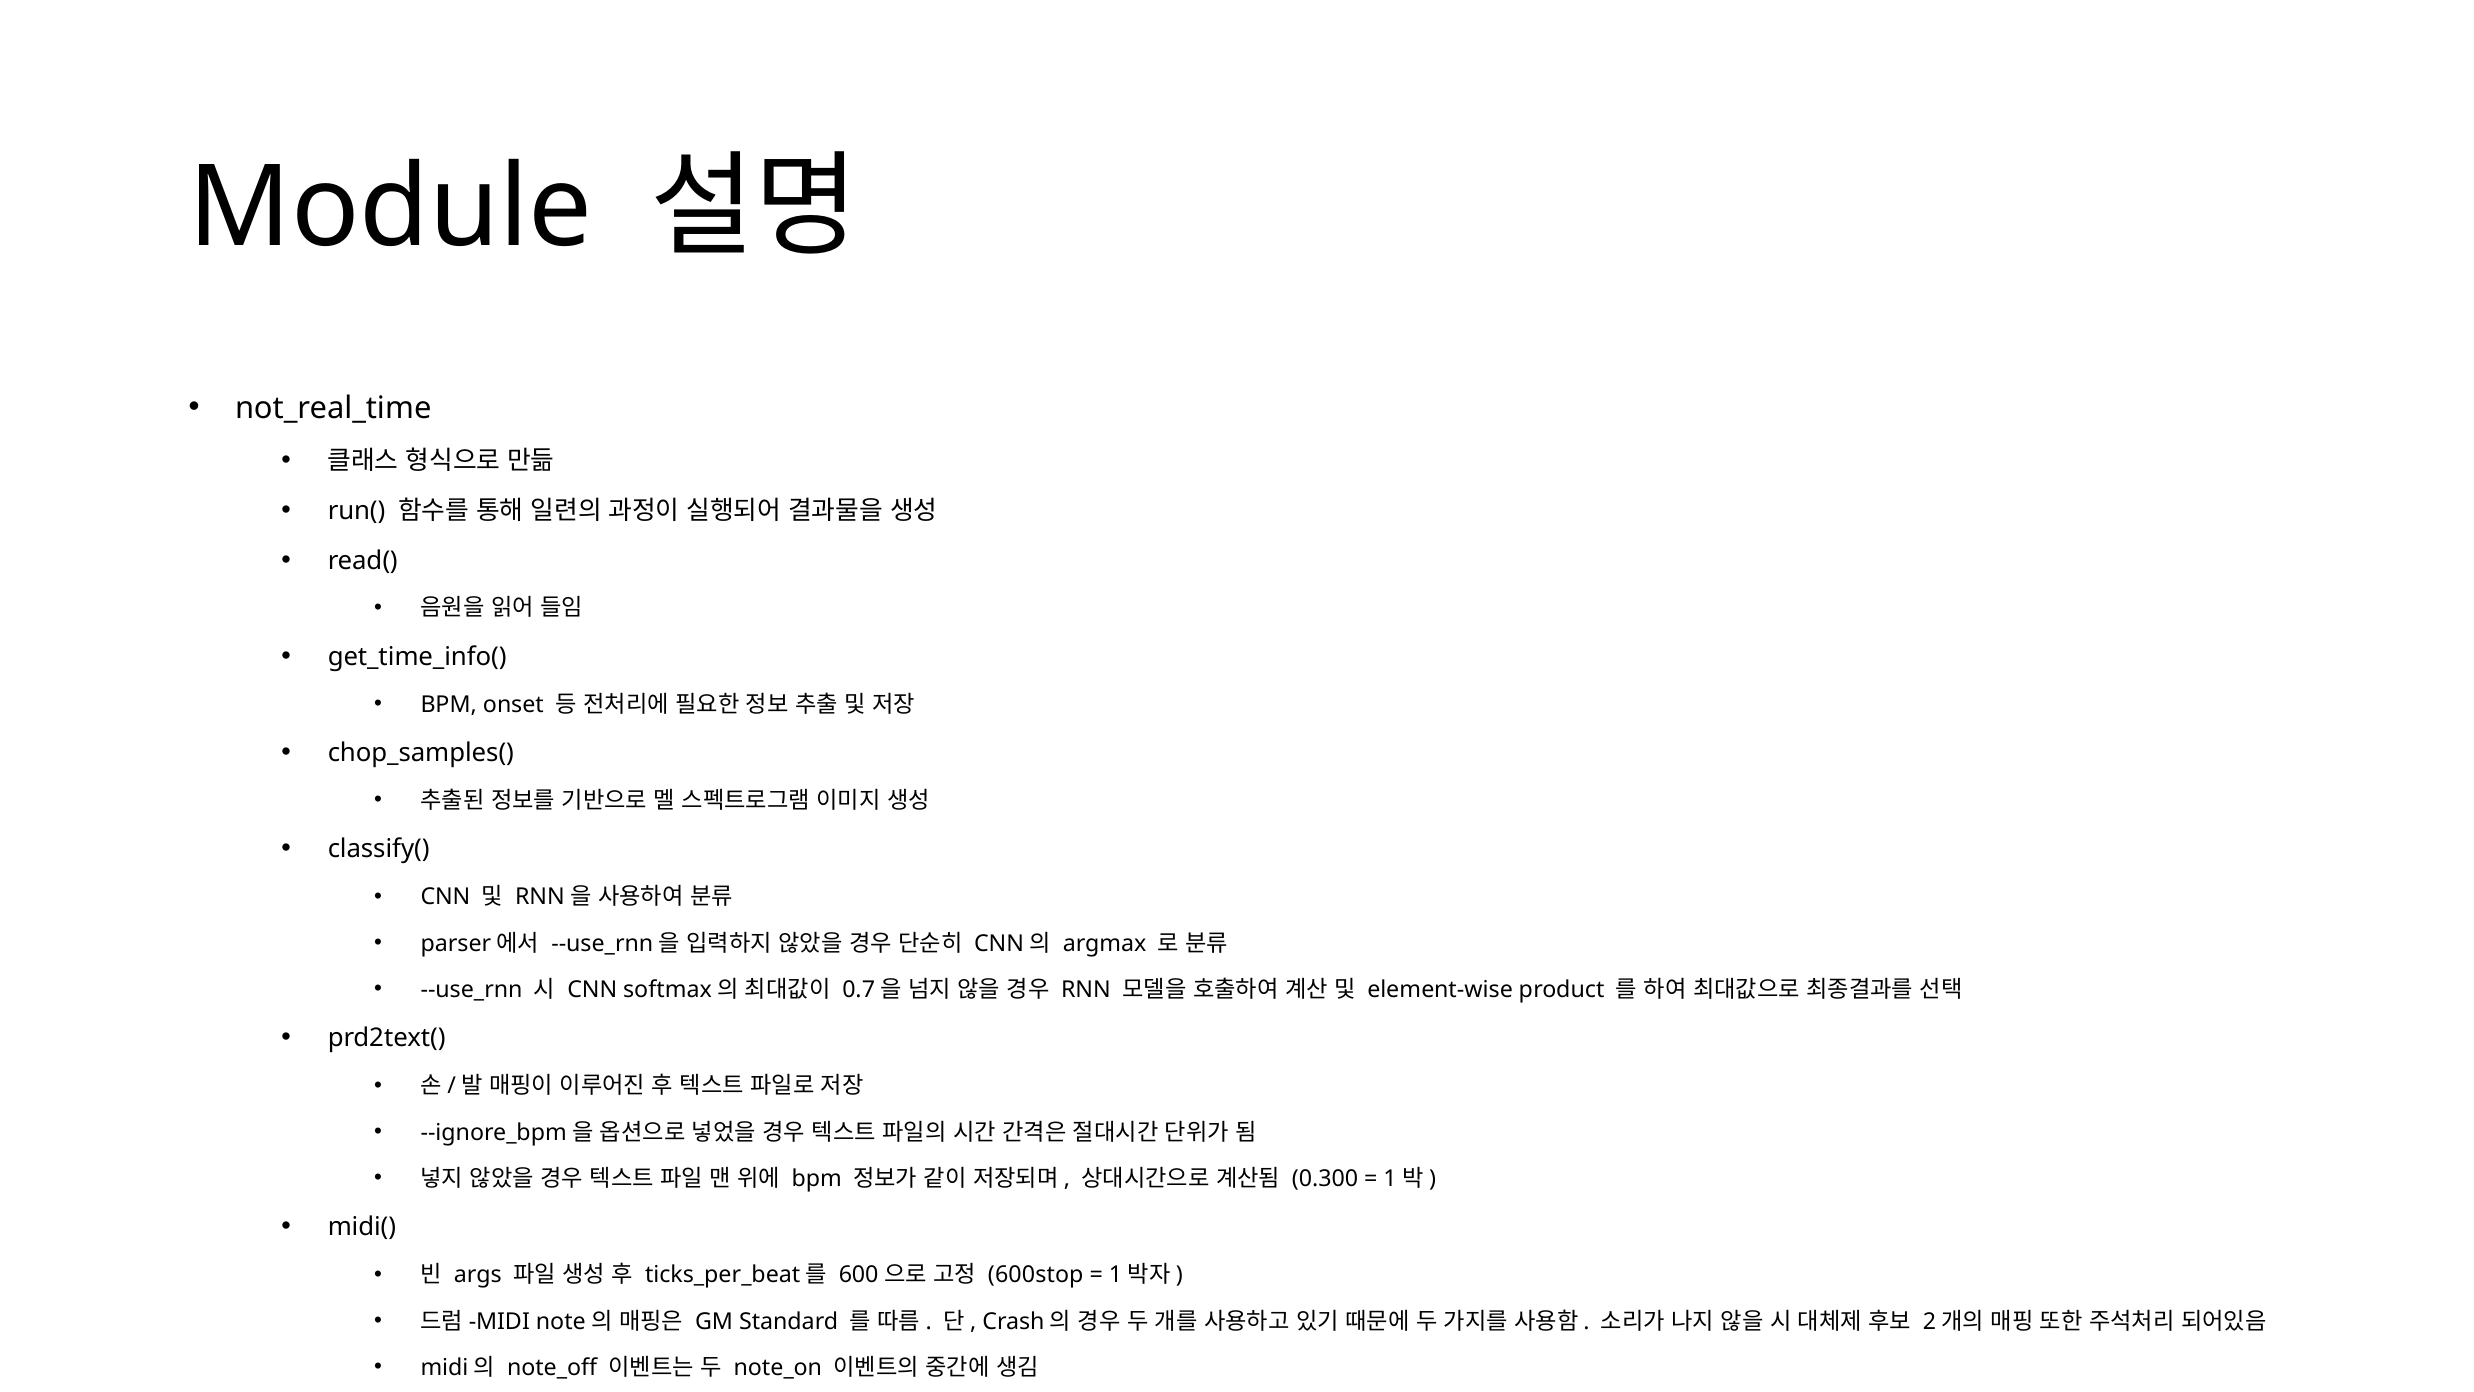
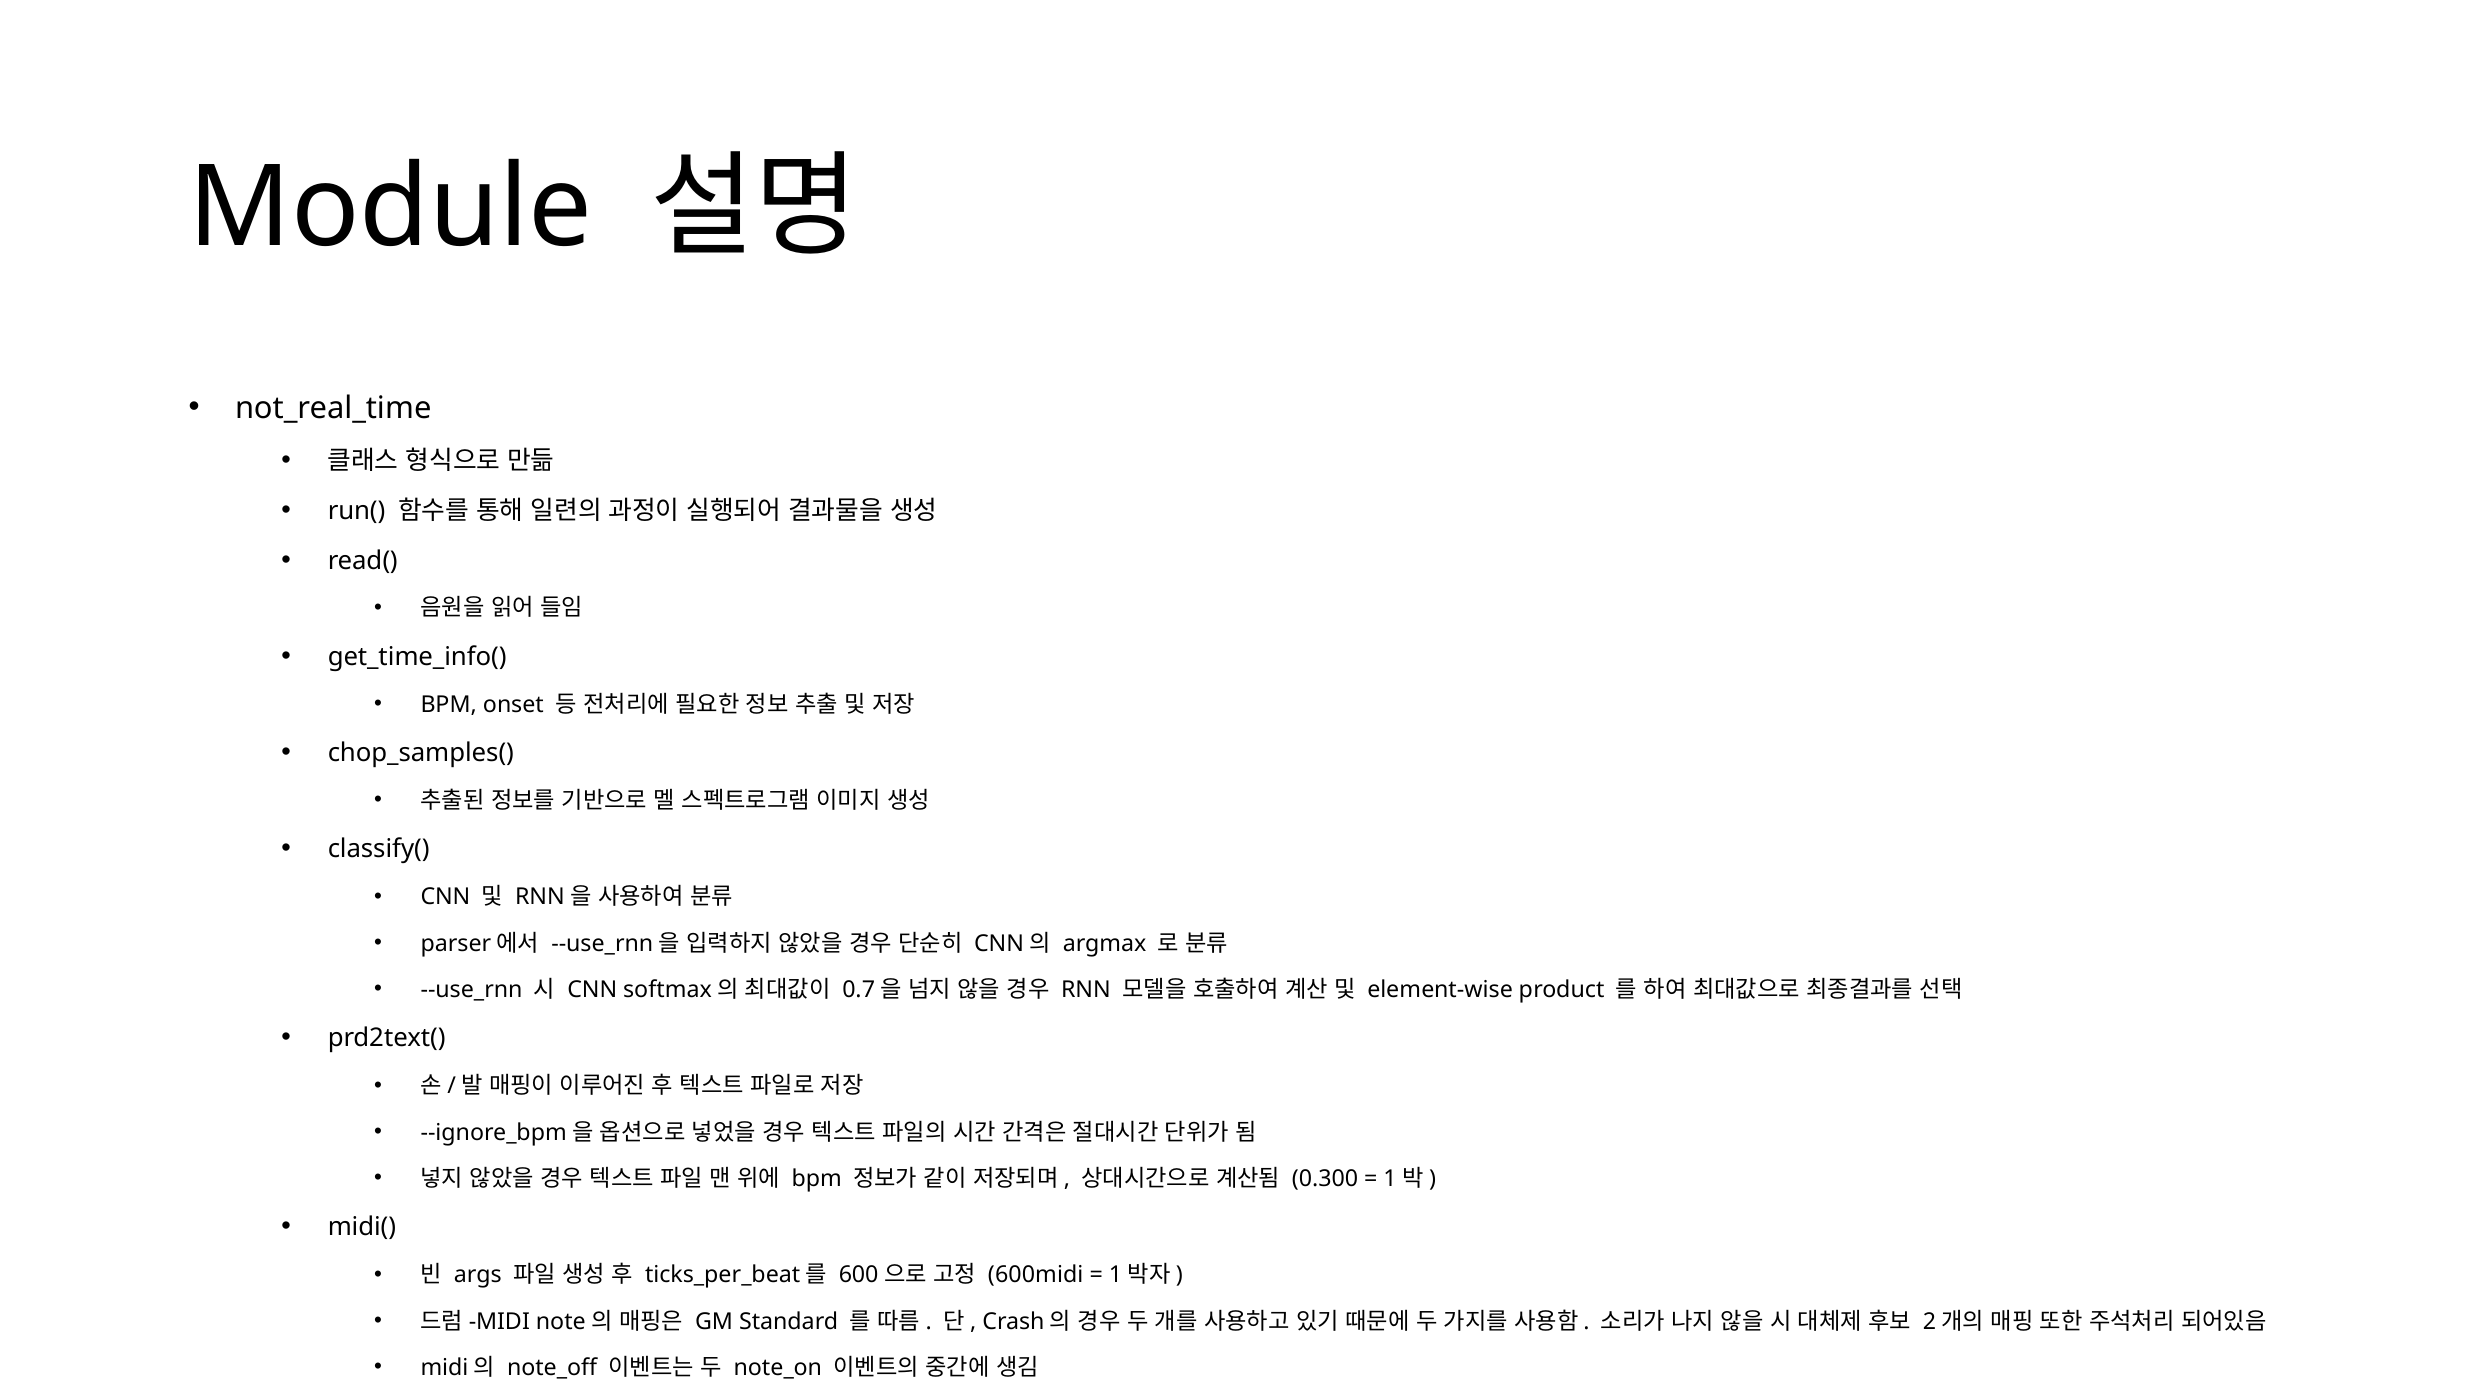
600stop: 600stop -> 600midi
